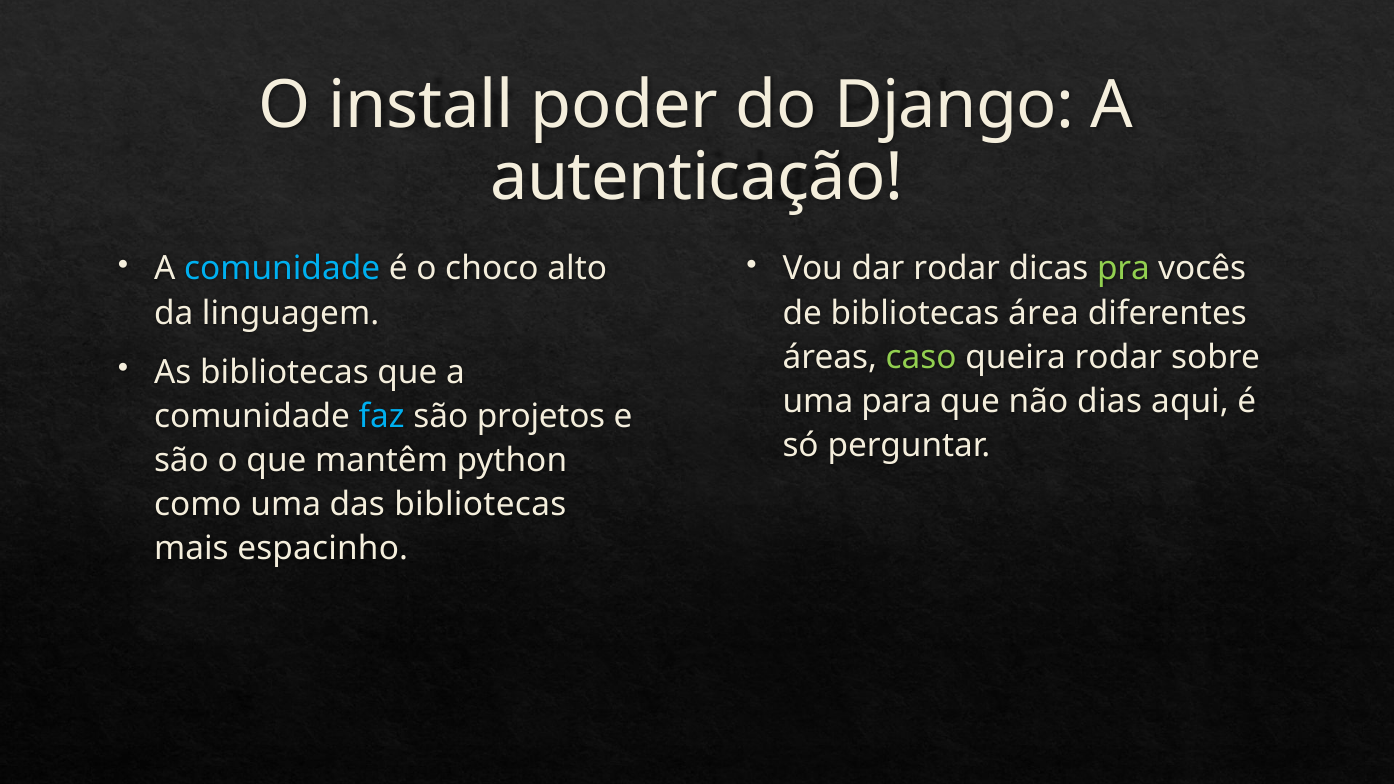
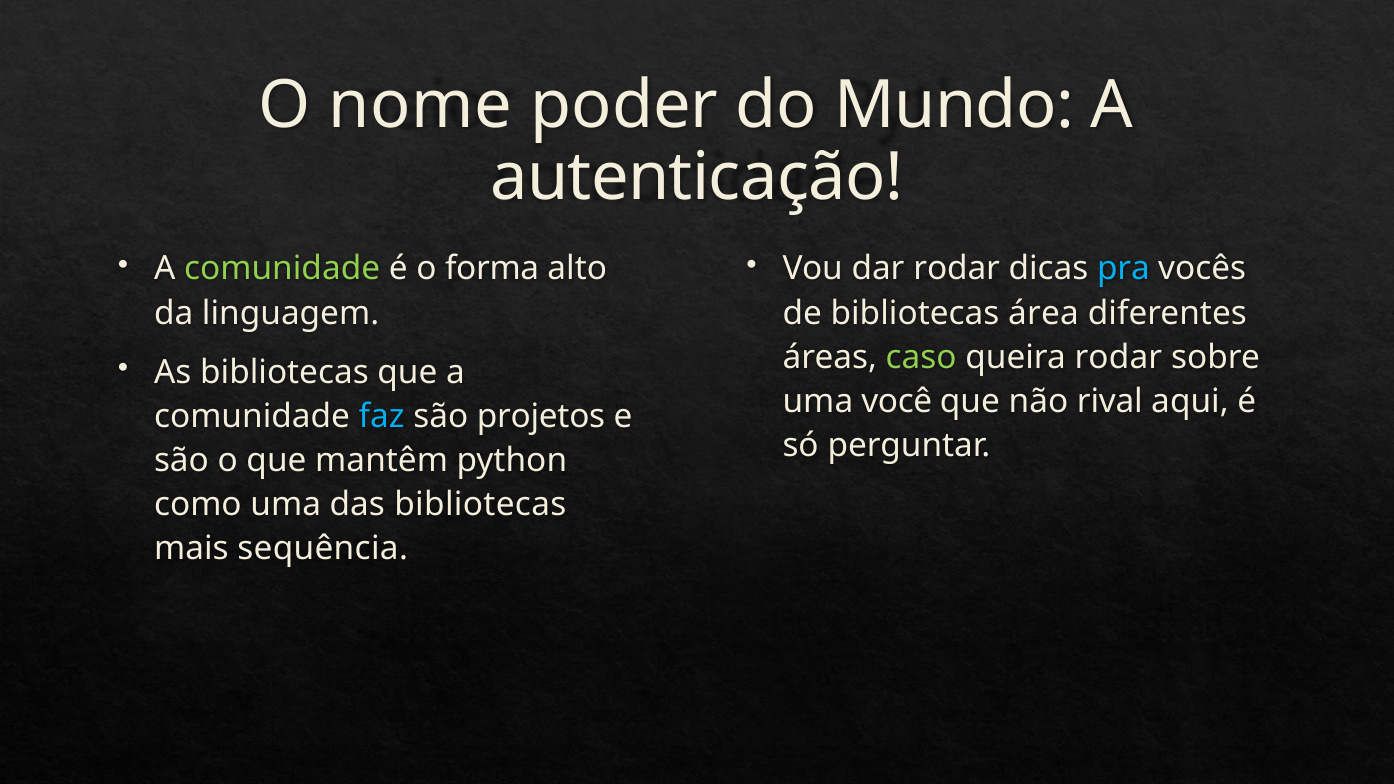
install: install -> nome
Django: Django -> Mundo
comunidade at (282, 269) colour: light blue -> light green
choco: choco -> forma
pra colour: light green -> light blue
para: para -> você
dias: dias -> rival
espacinho: espacinho -> sequência
